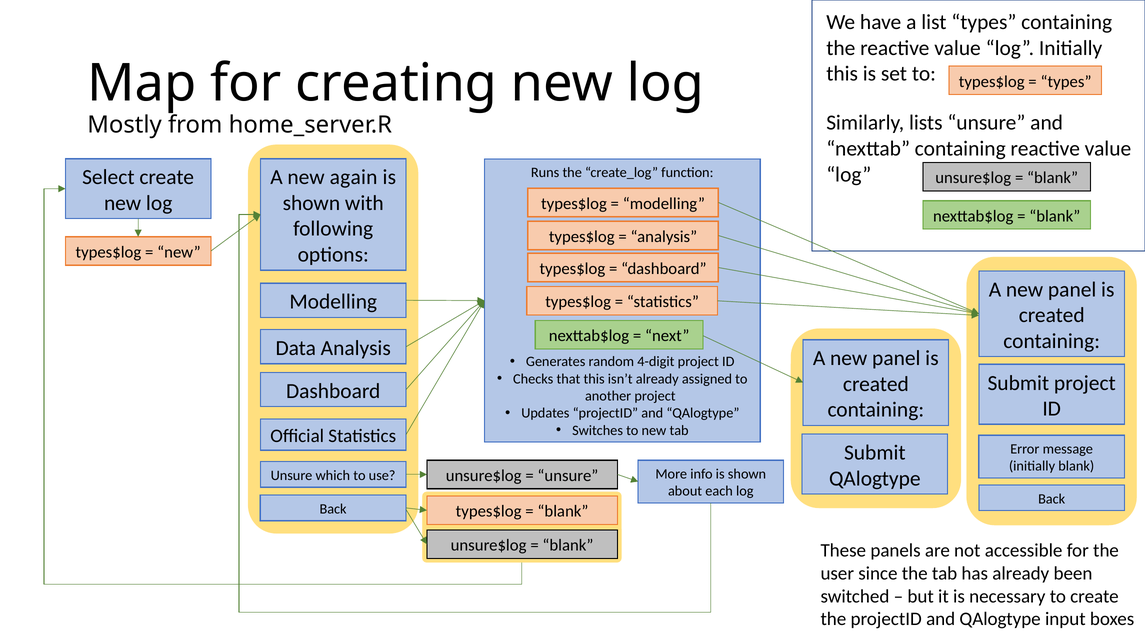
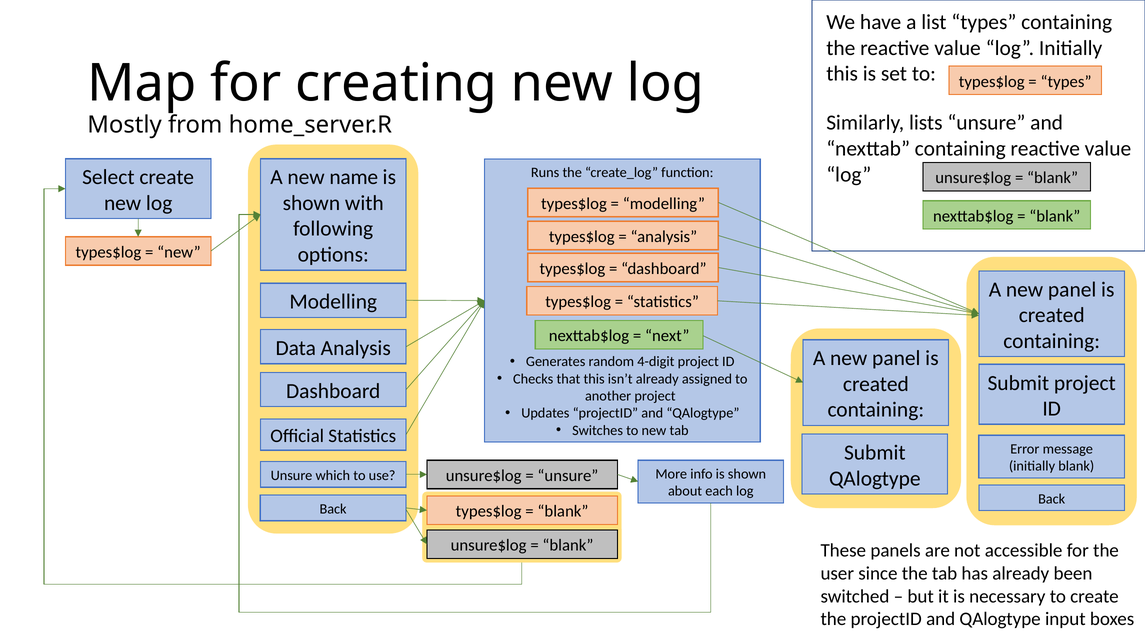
again: again -> name
